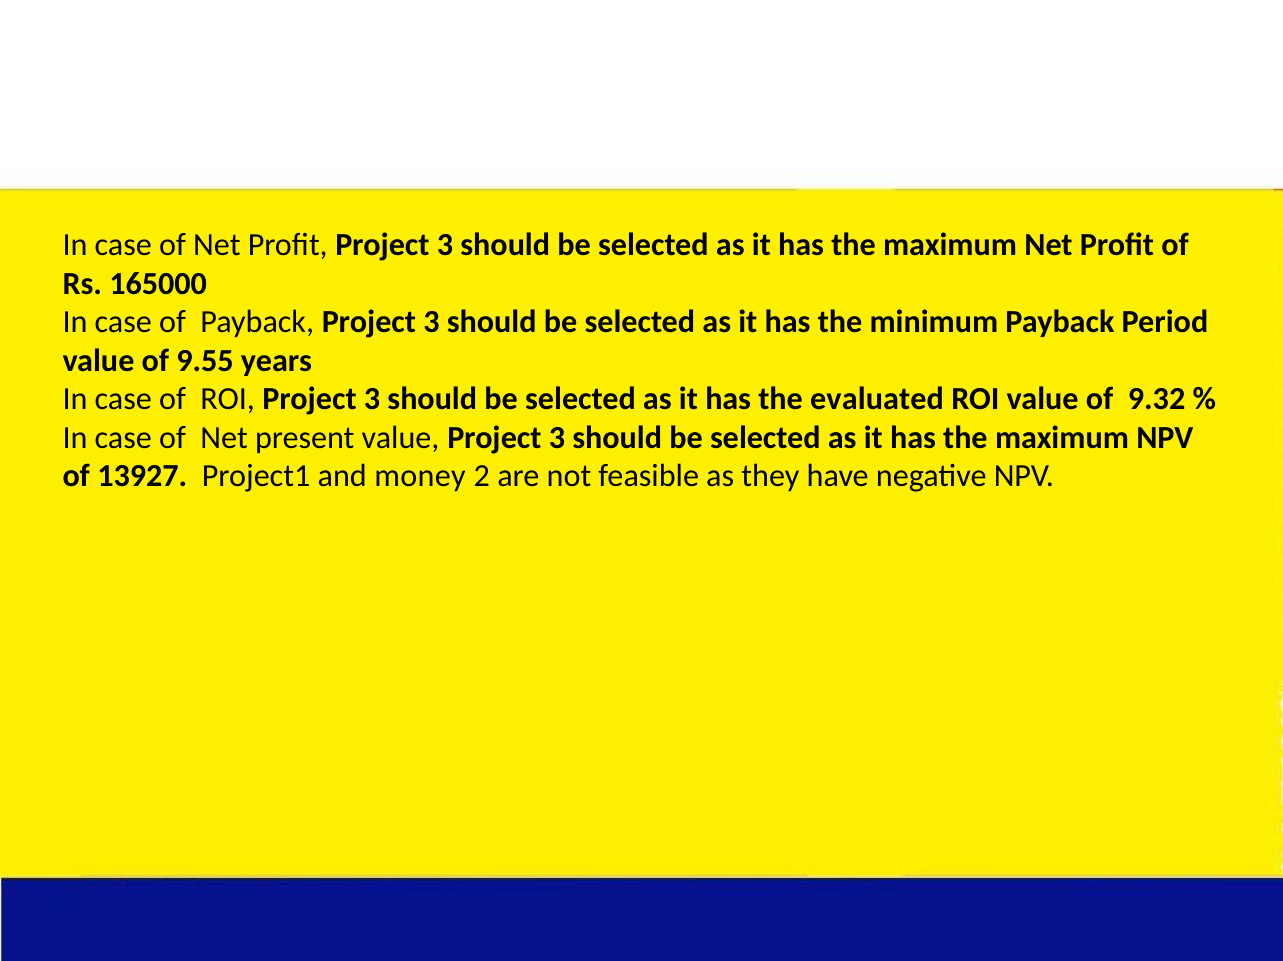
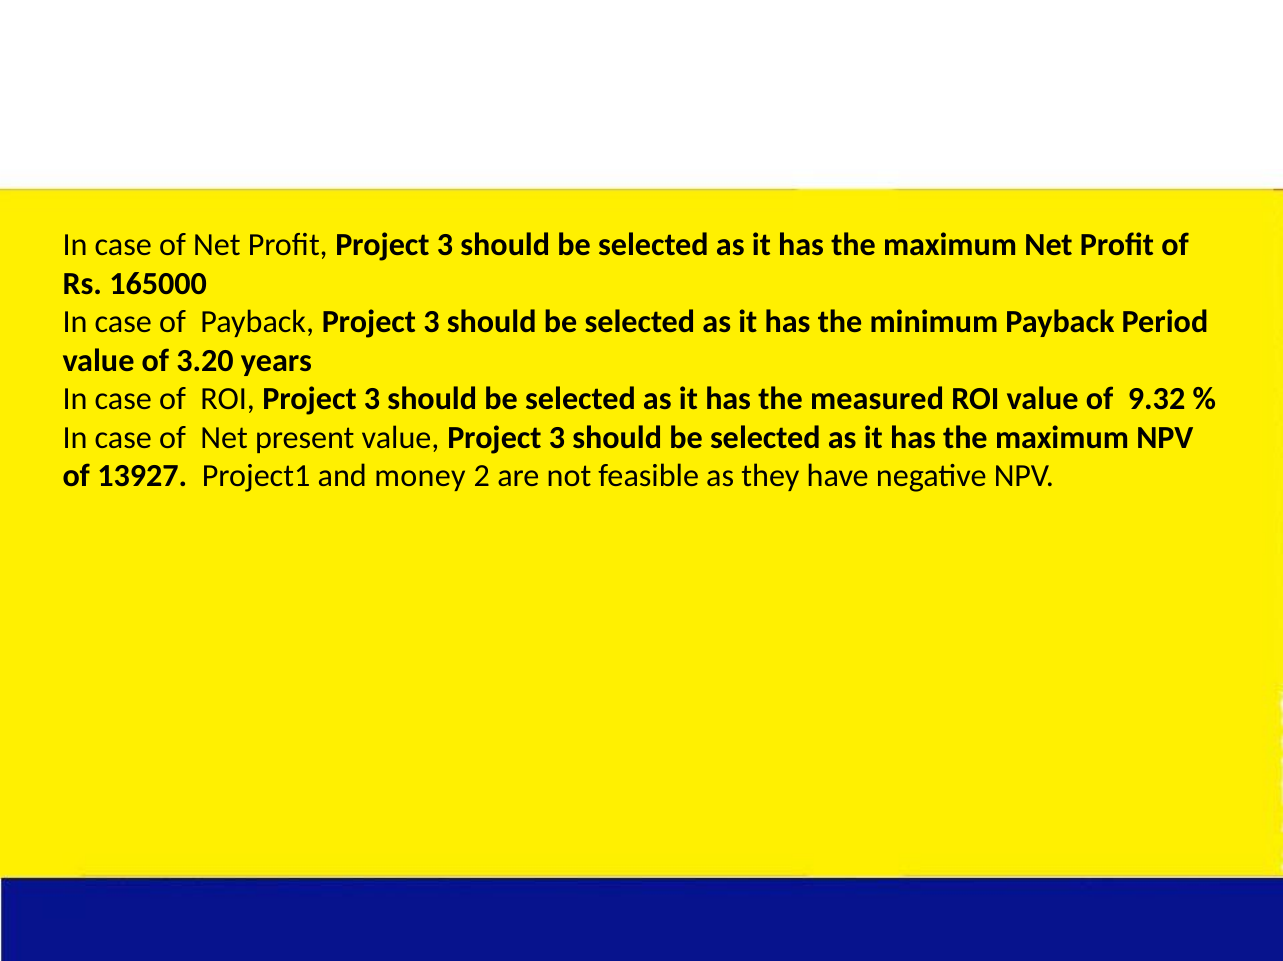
9.55: 9.55 -> 3.20
evaluated: evaluated -> measured
